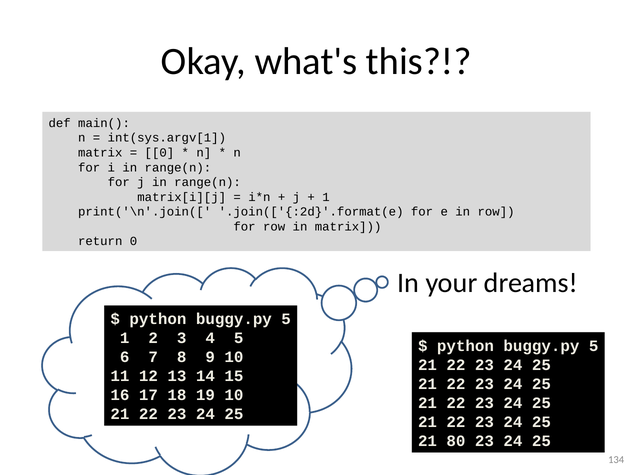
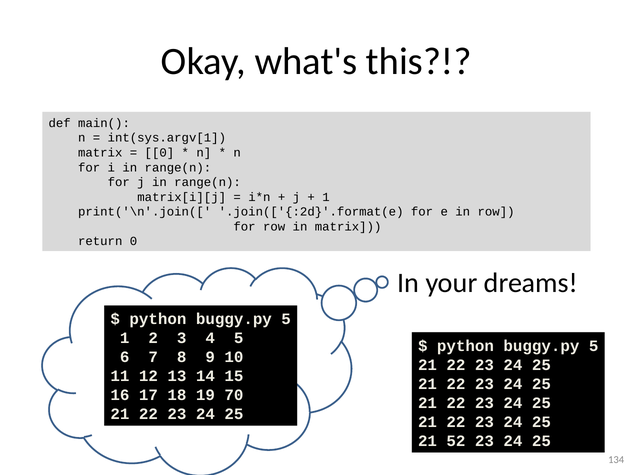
19 10: 10 -> 70
80: 80 -> 52
